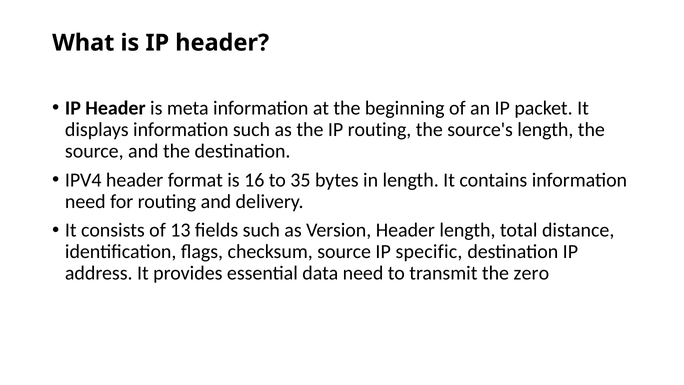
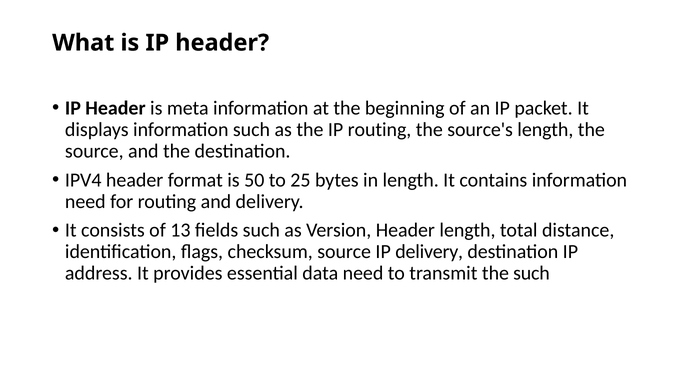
16: 16 -> 50
35: 35 -> 25
IP specific: specific -> delivery
the zero: zero -> such
